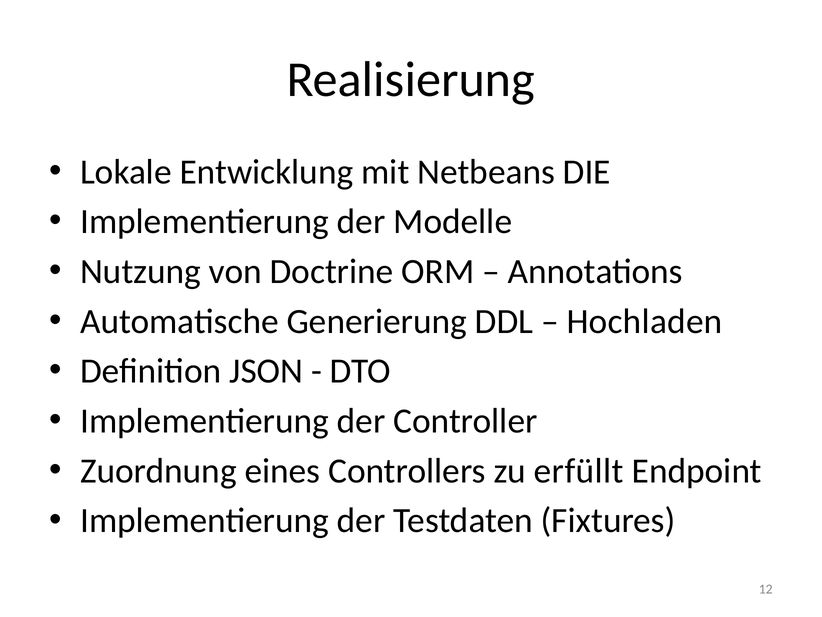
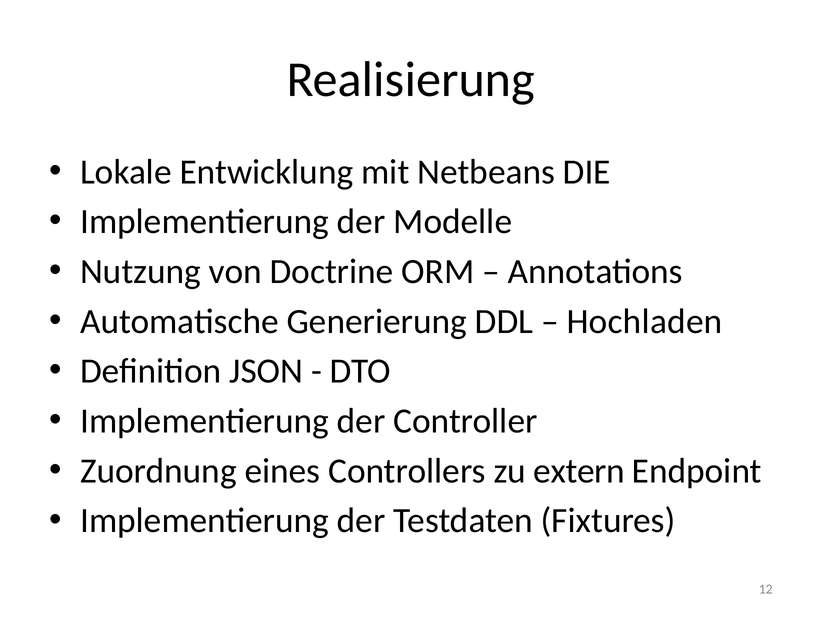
erfüllt: erfüllt -> extern
